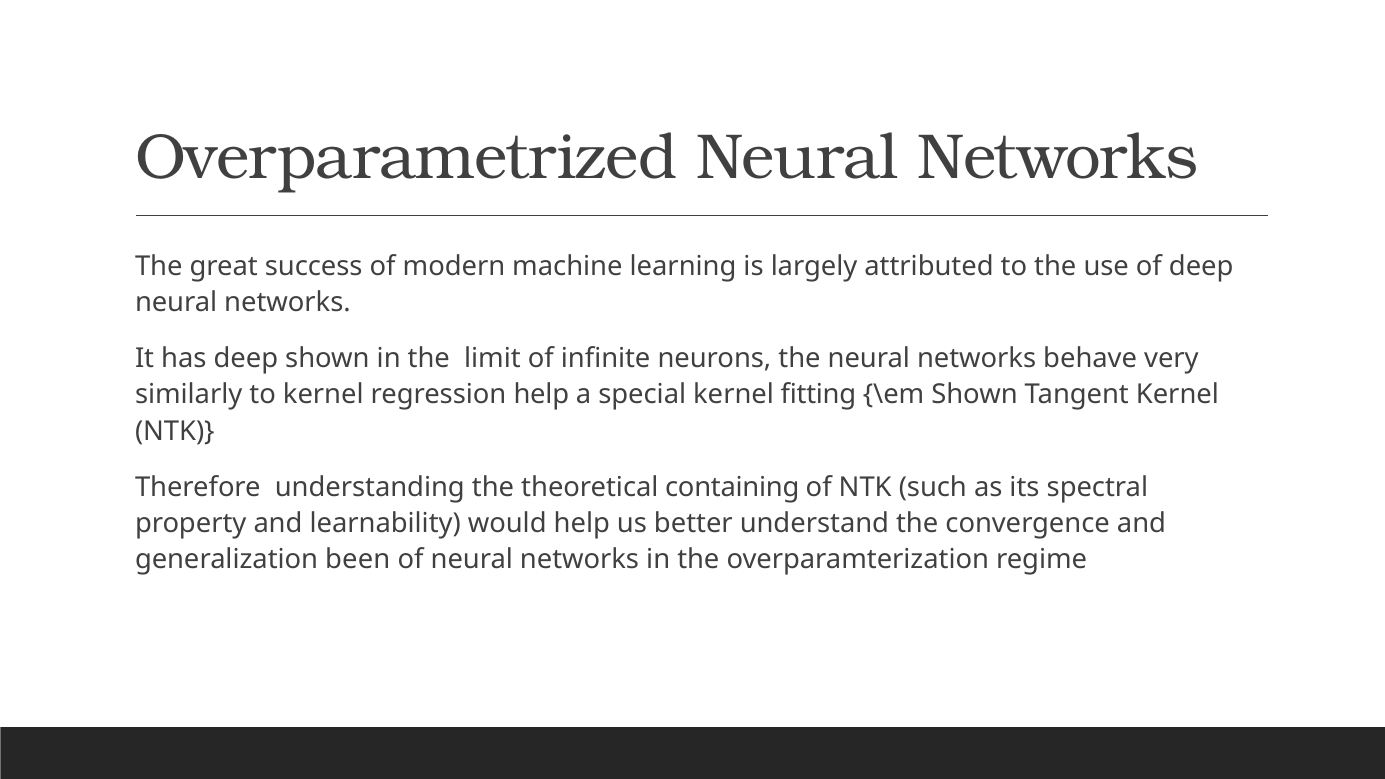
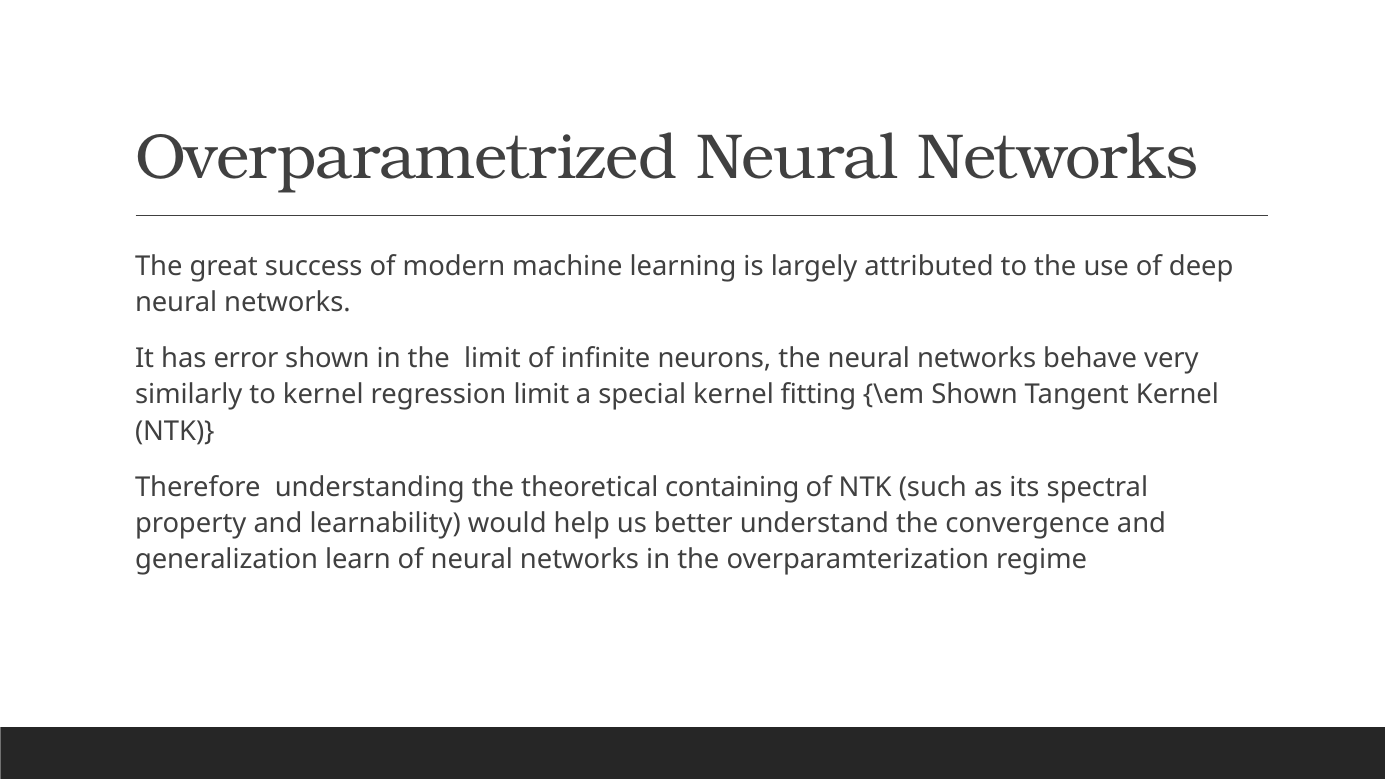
has deep: deep -> error
regression help: help -> limit
been: been -> learn
